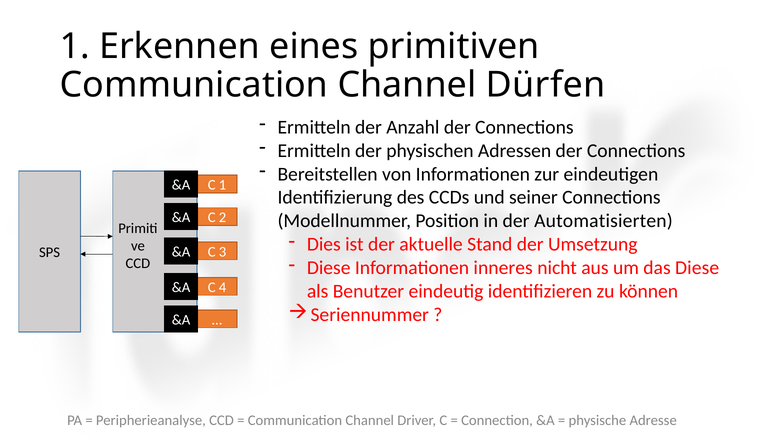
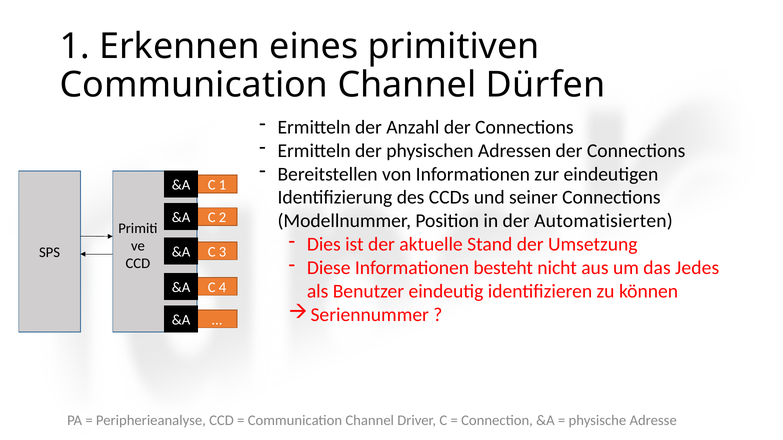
inneres: inneres -> besteht
das Diese: Diese -> Jedes
